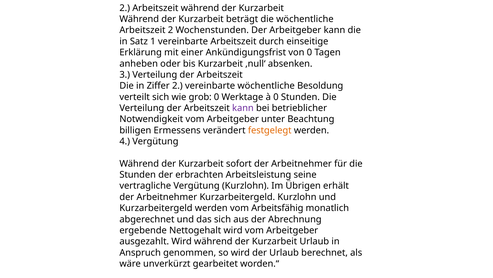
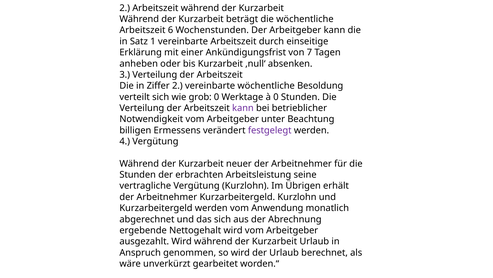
Arbeitszeit 2: 2 -> 6
von 0: 0 -> 7
festgelegt colour: orange -> purple
sofort: sofort -> neuer
Arbeitsfähig: Arbeitsfähig -> Anwendung
